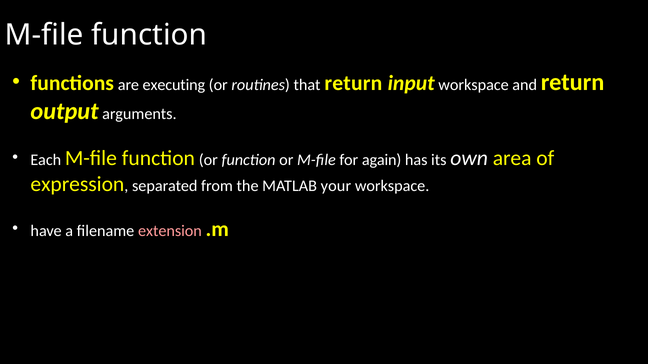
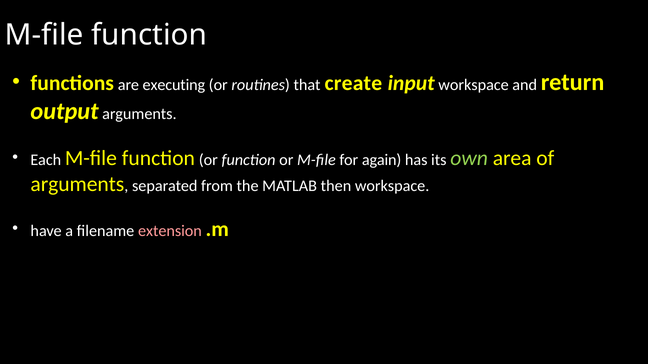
that return: return -> create
own colour: white -> light green
expression at (77, 184): expression -> arguments
your: your -> then
